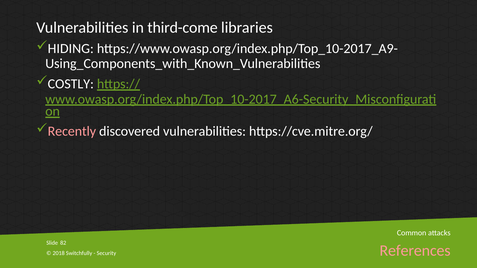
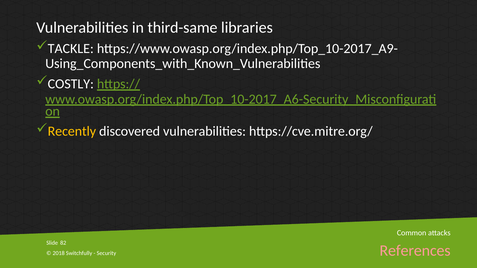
third-come: third-come -> third-same
HIDING: HIDING -> TACKLE
Recently colour: pink -> yellow
